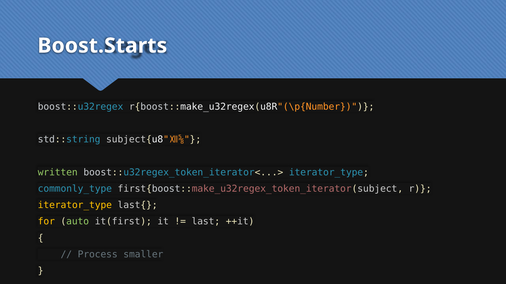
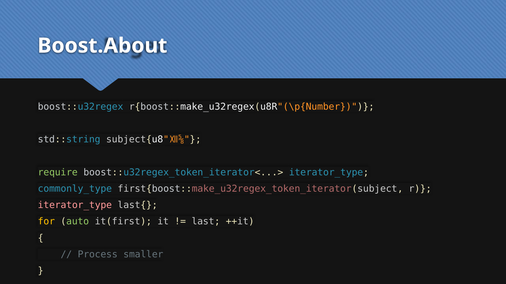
Boost.Starts: Boost.Starts -> Boost.About
written: written -> require
iterator_type at (75, 206) colour: yellow -> pink
